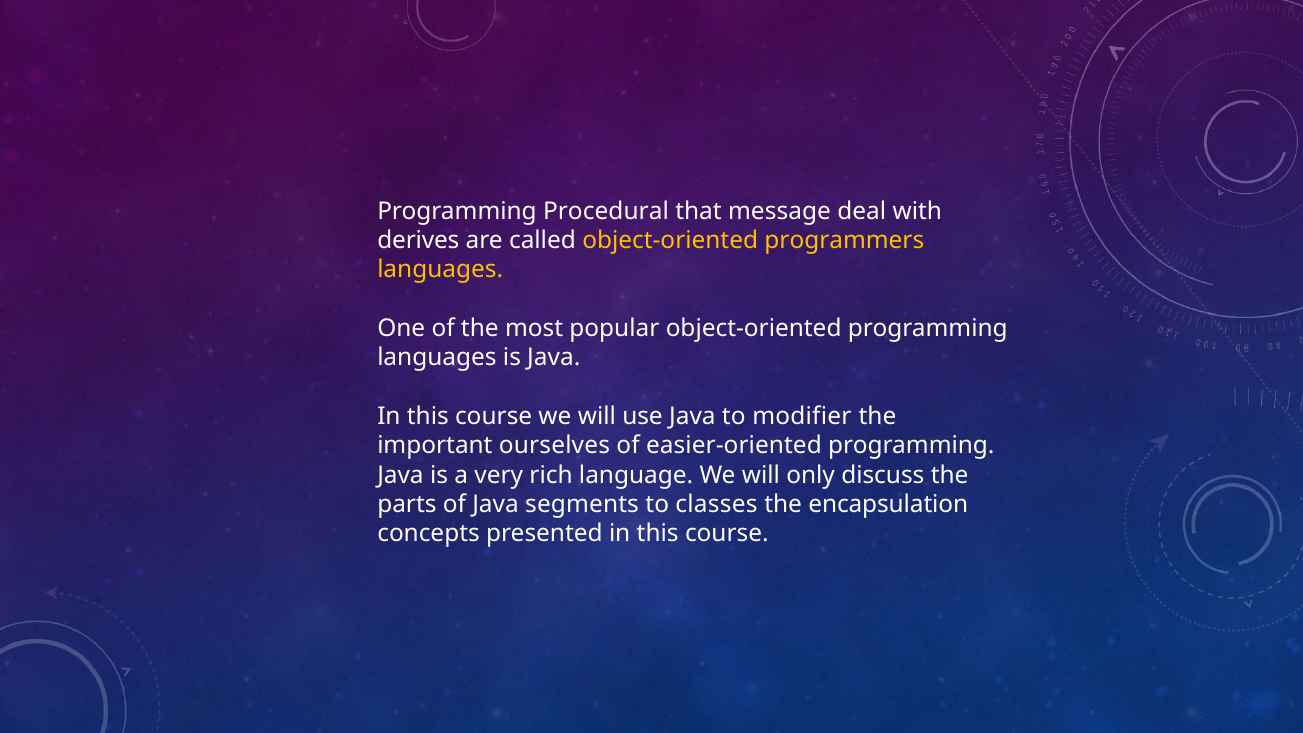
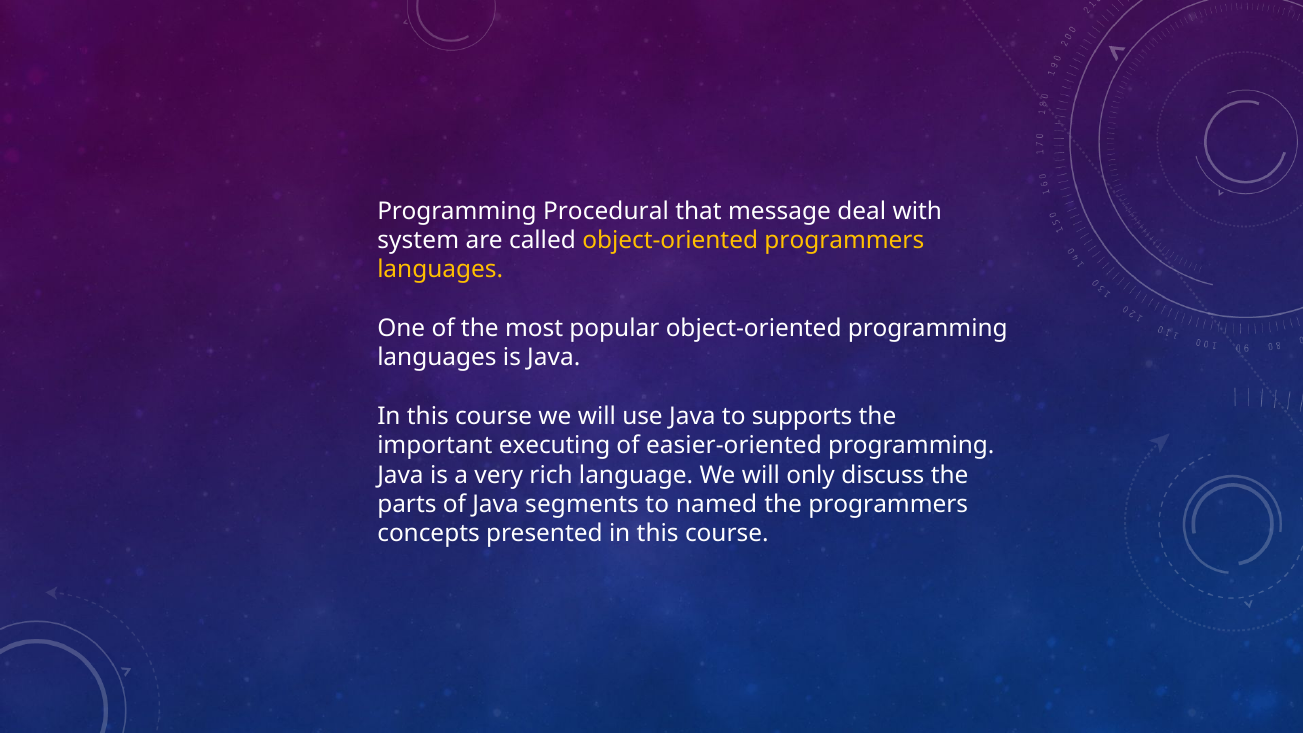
derives: derives -> system
modifier: modifier -> supports
ourselves: ourselves -> executing
classes: classes -> named
the encapsulation: encapsulation -> programmers
